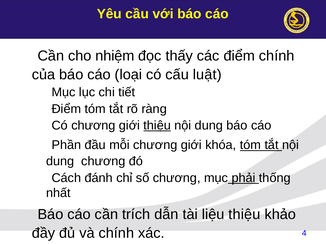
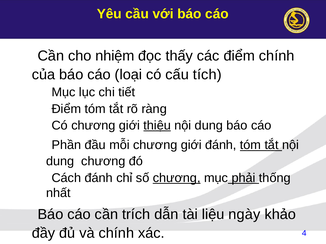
luật: luật -> tích
giới khóa: khóa -> đánh
chương at (177, 178) underline: none -> present
liệu thiệu: thiệu -> ngày
